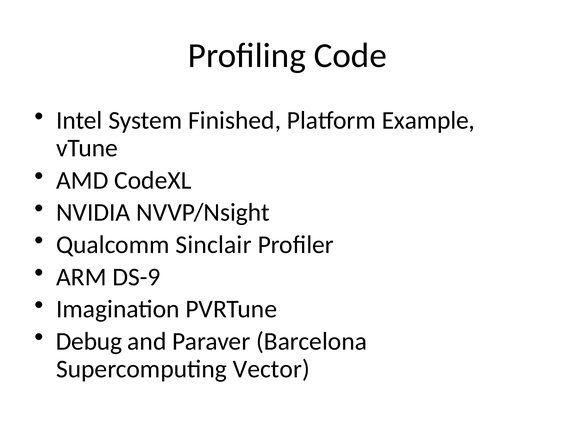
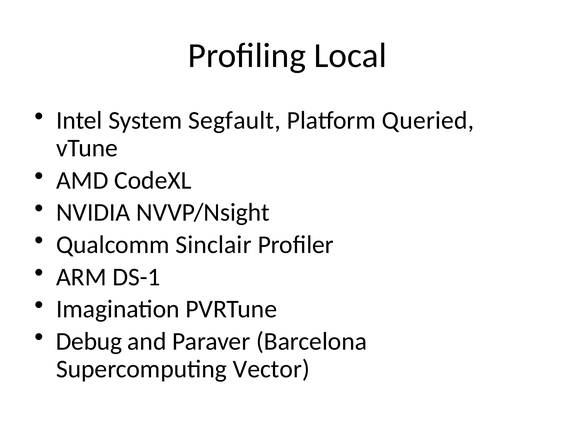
Code: Code -> Local
Finished: Finished -> Segfault
Example: Example -> Queried
DS-9: DS-9 -> DS-1
